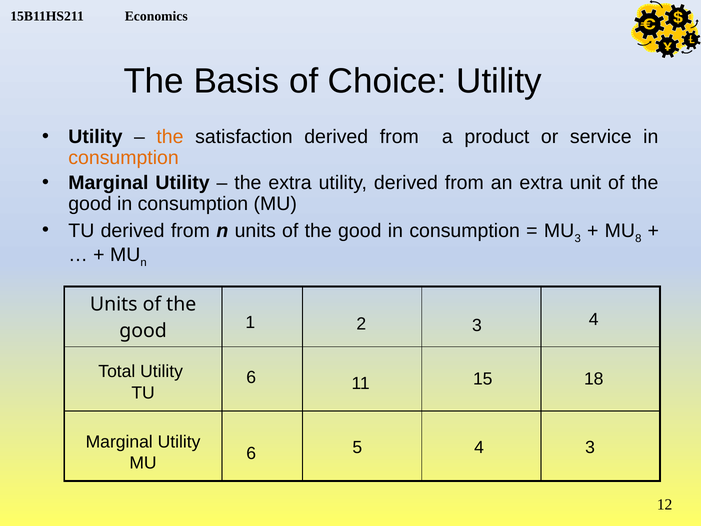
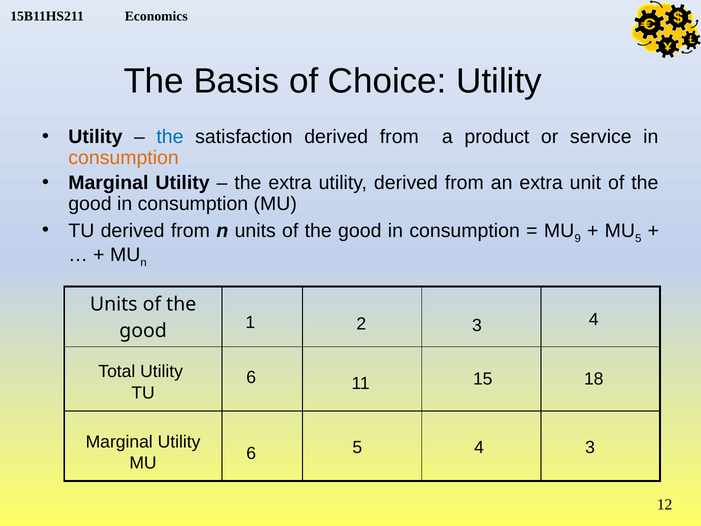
the at (170, 137) colour: orange -> blue
MU 3: 3 -> 9
MU 8: 8 -> 5
